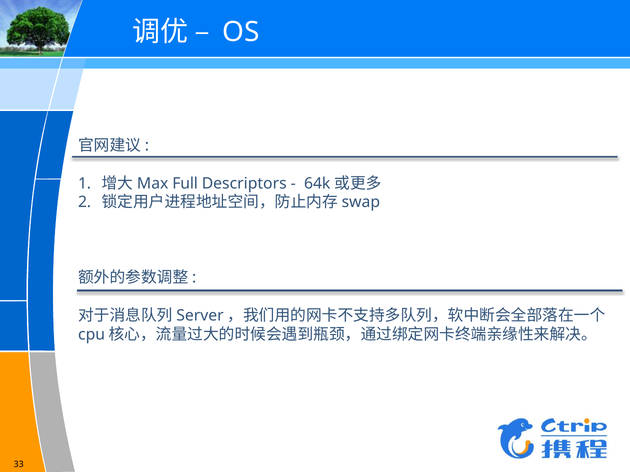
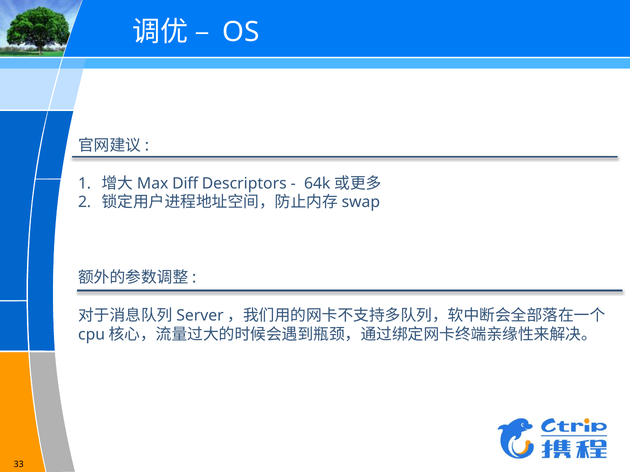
Full: Full -> Diff
